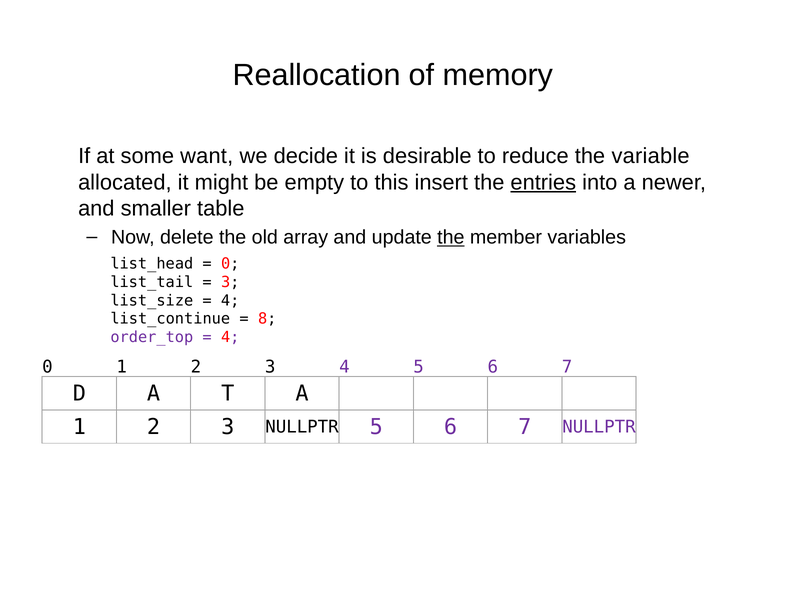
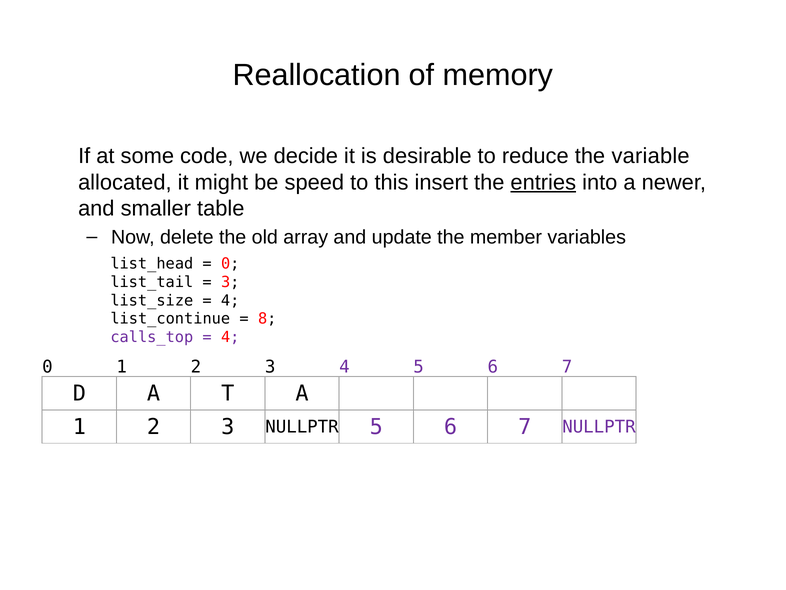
want: want -> code
empty: empty -> speed
the at (451, 237) underline: present -> none
order_top: order_top -> calls_top
